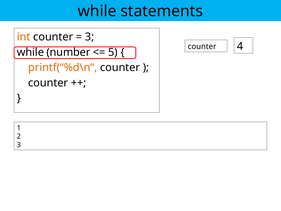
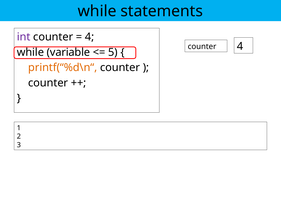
int colour: orange -> purple
3 at (90, 37): 3 -> 4
number: number -> variable
